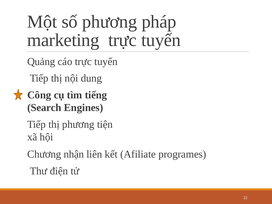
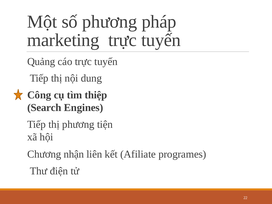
tiếng: tiếng -> thiệp
